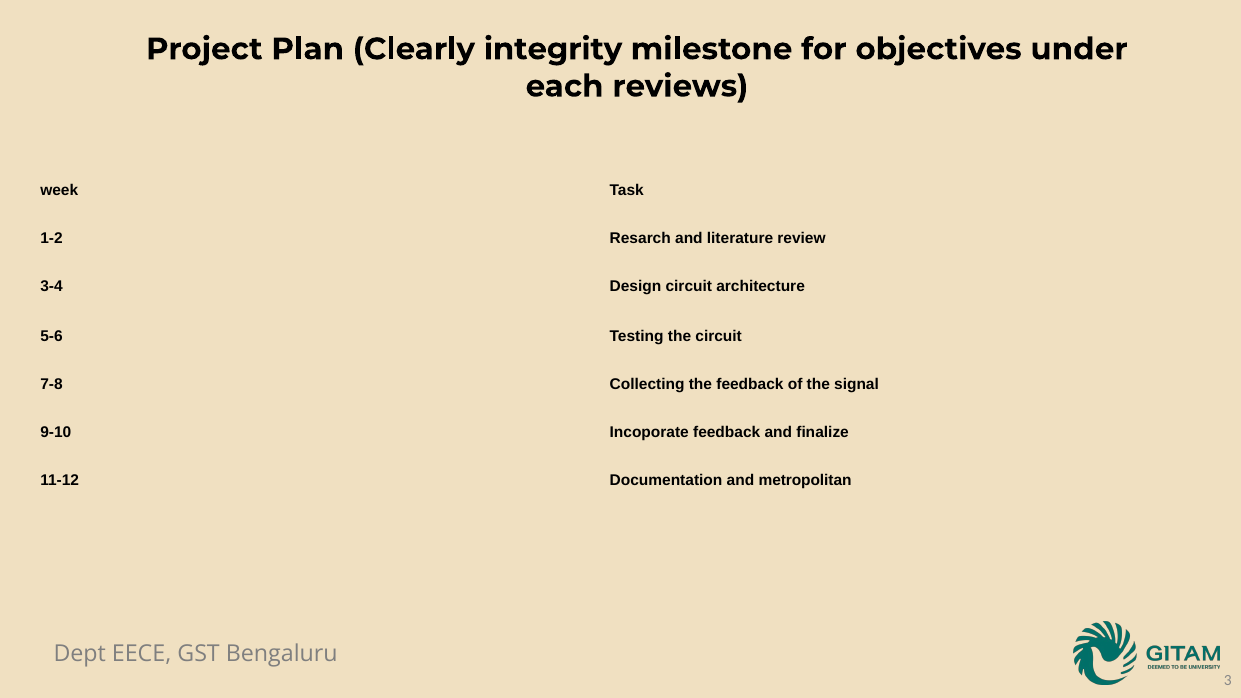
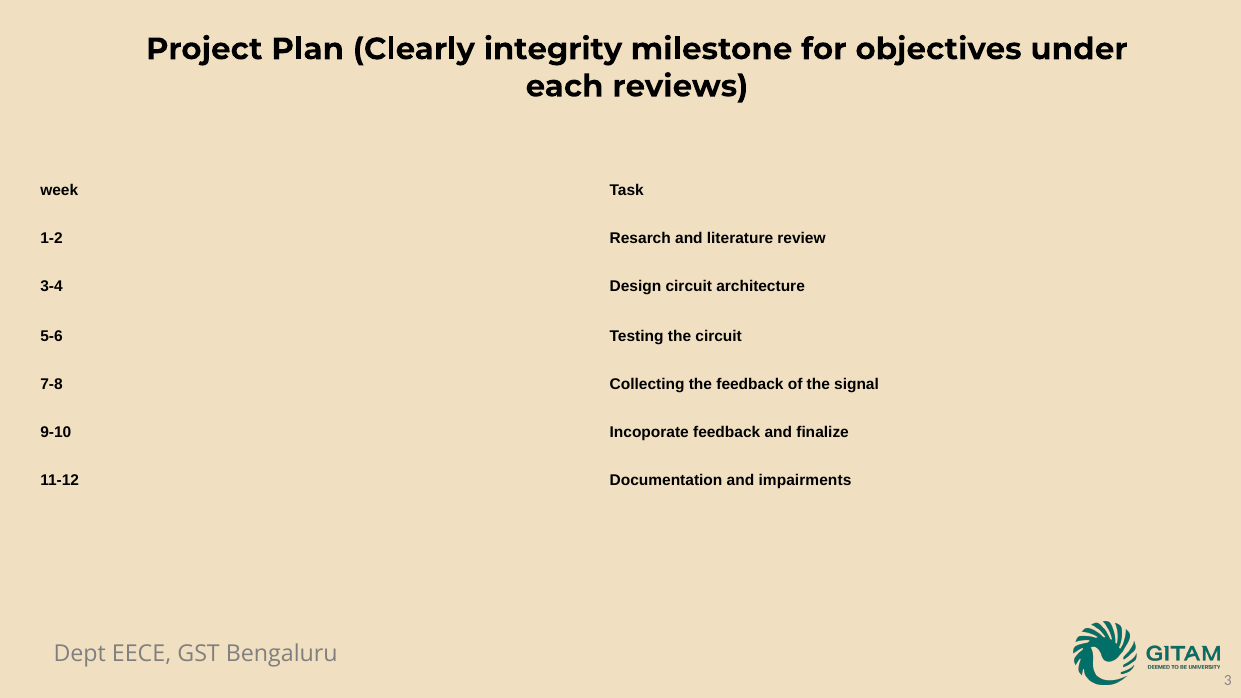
metropolitan: metropolitan -> impairments
